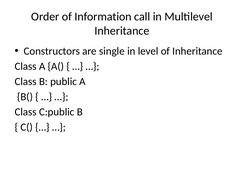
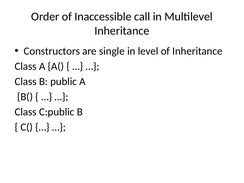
Information: Information -> Inaccessible
